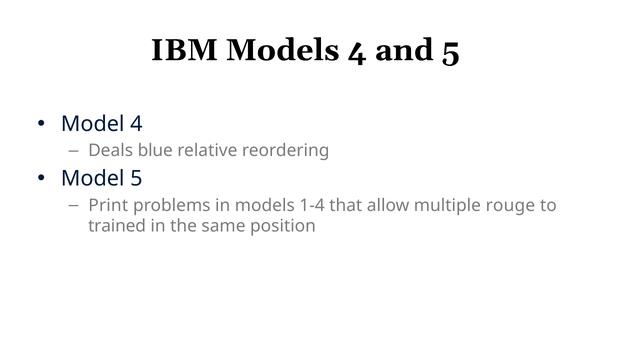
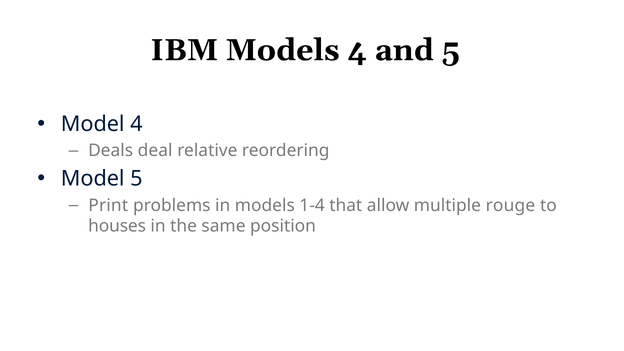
blue: blue -> deal
trained: trained -> houses
